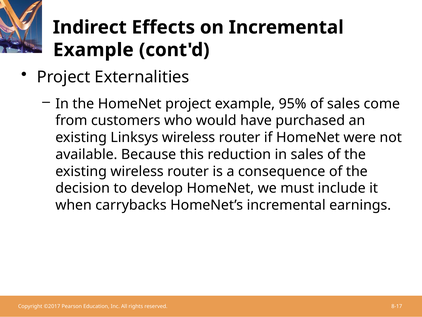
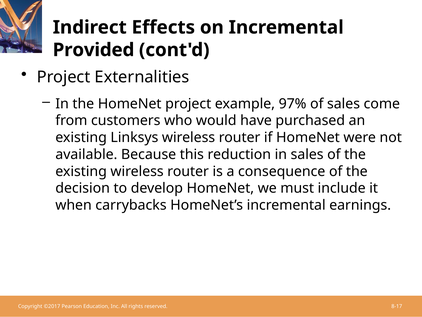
Example at (93, 50): Example -> Provided
95%: 95% -> 97%
